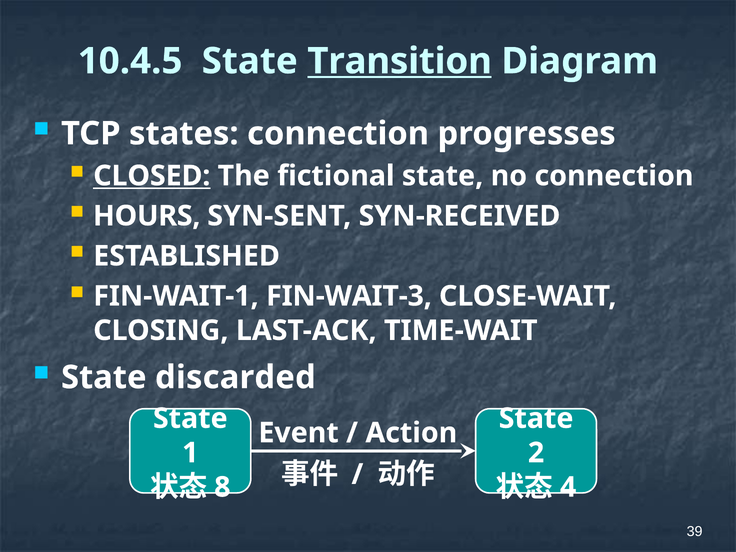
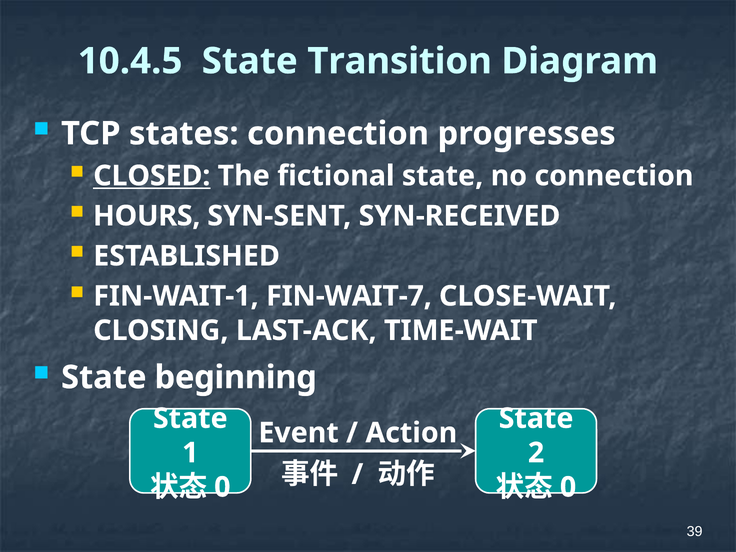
Transition underline: present -> none
FIN-WAIT-3: FIN-WAIT-3 -> FIN-WAIT-7
discarded: discarded -> beginning
8 at (222, 487): 8 -> 0
4 at (568, 487): 4 -> 0
